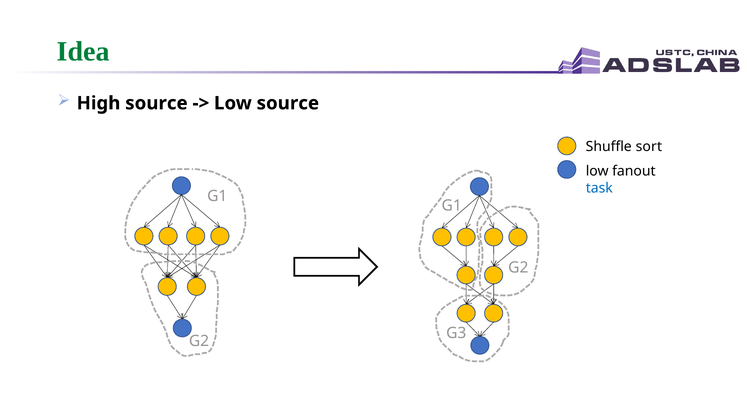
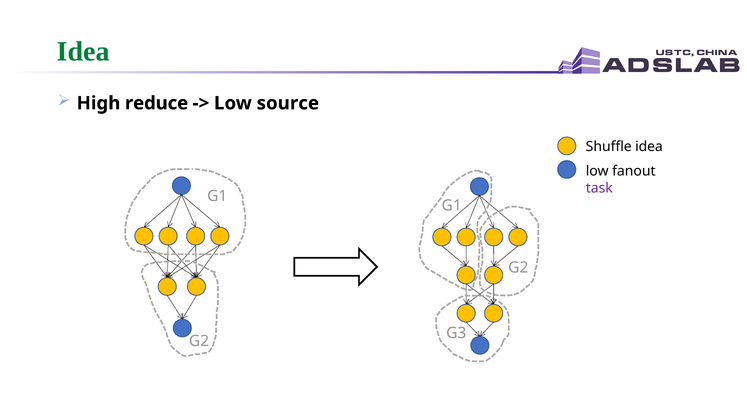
High source: source -> reduce
Shuffle sort: sort -> idea
task colour: blue -> purple
